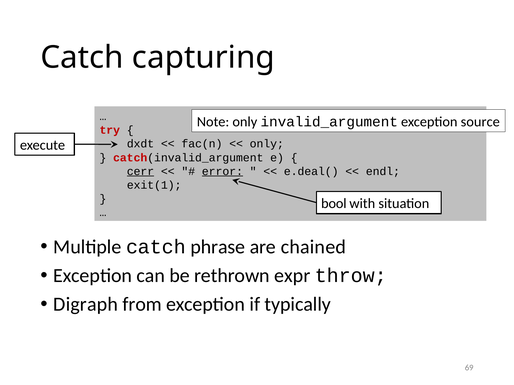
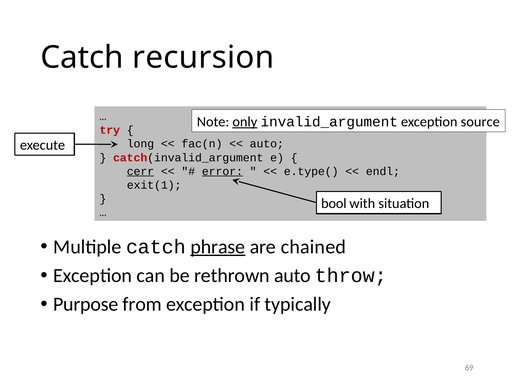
capturing: capturing -> recursion
only at (245, 122) underline: none -> present
dxdt: dxdt -> long
only at (267, 144): only -> auto
e.deal(: e.deal( -> e.type(
phrase underline: none -> present
rethrown expr: expr -> auto
Digraph: Digraph -> Purpose
